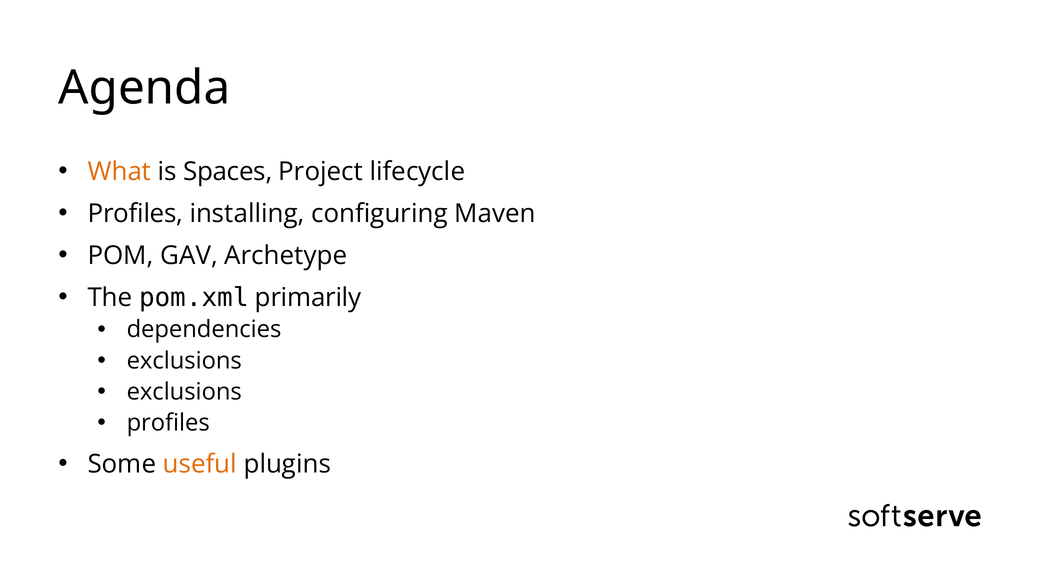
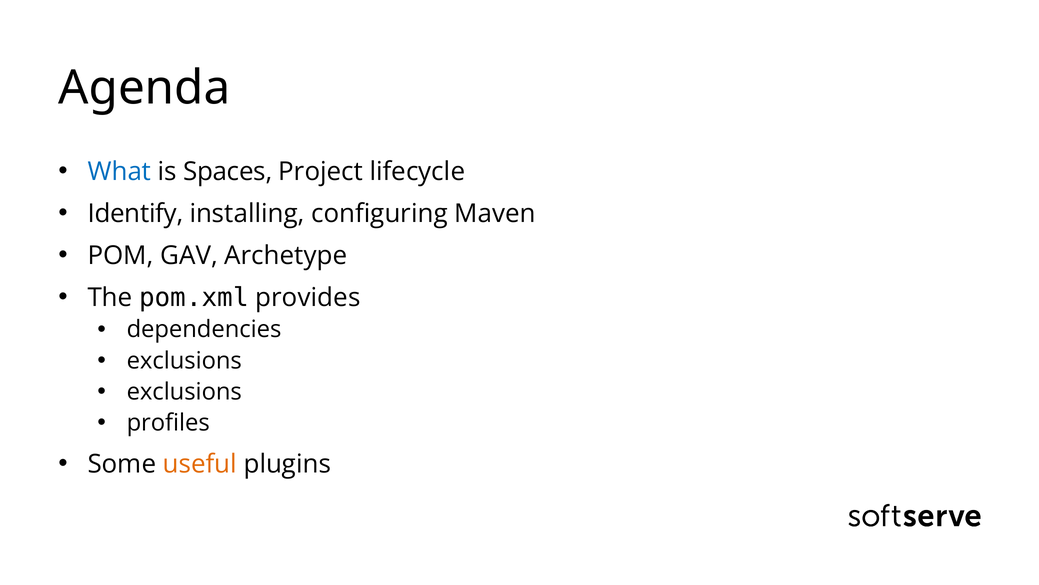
What colour: orange -> blue
Profiles at (135, 213): Profiles -> Identify
primarily: primarily -> provides
